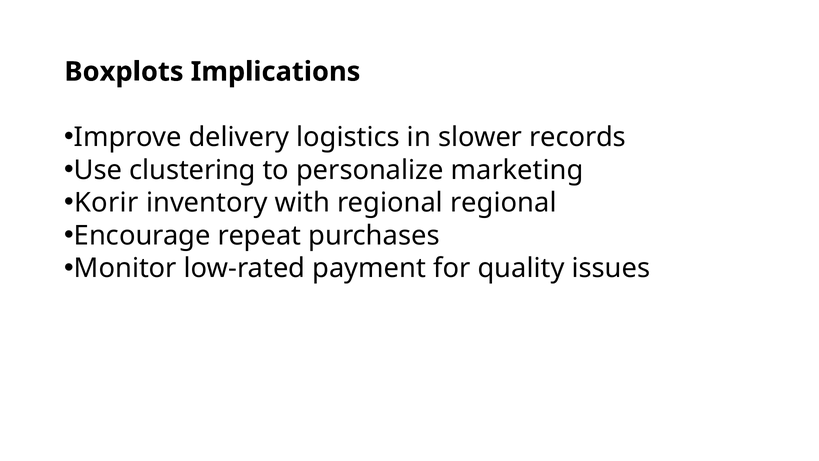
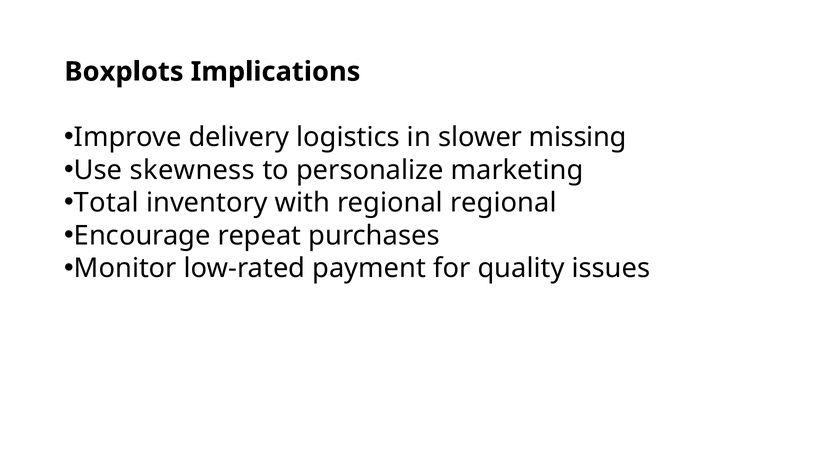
records: records -> missing
clustering: clustering -> skewness
Korir: Korir -> Total
